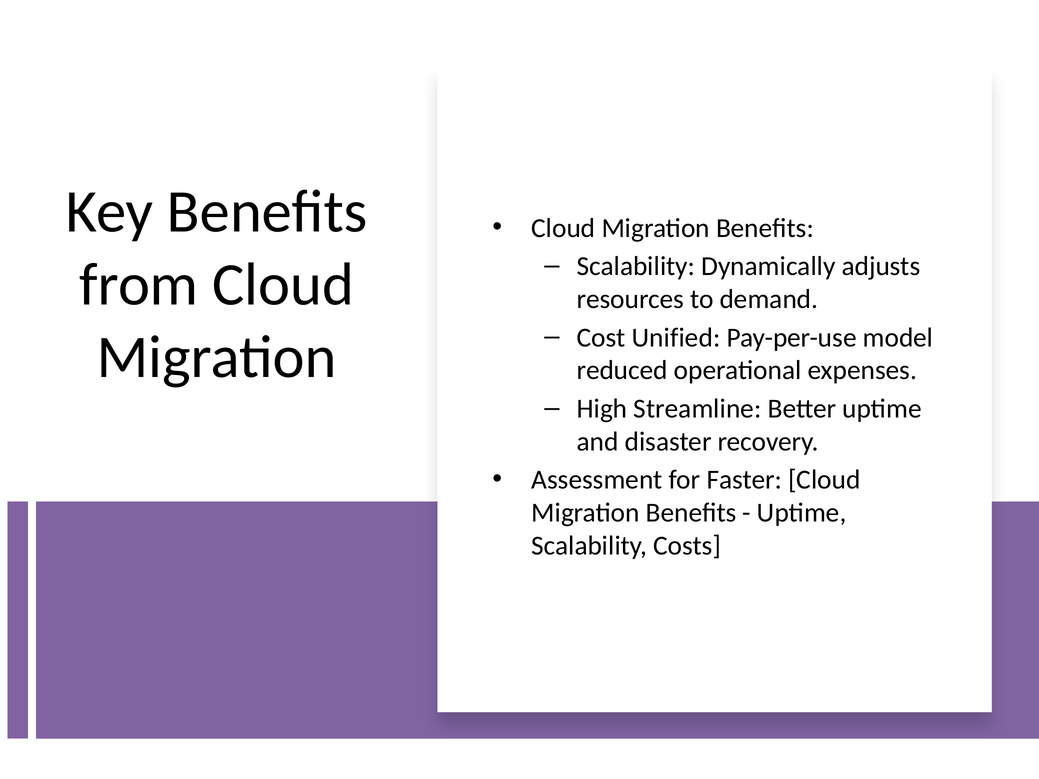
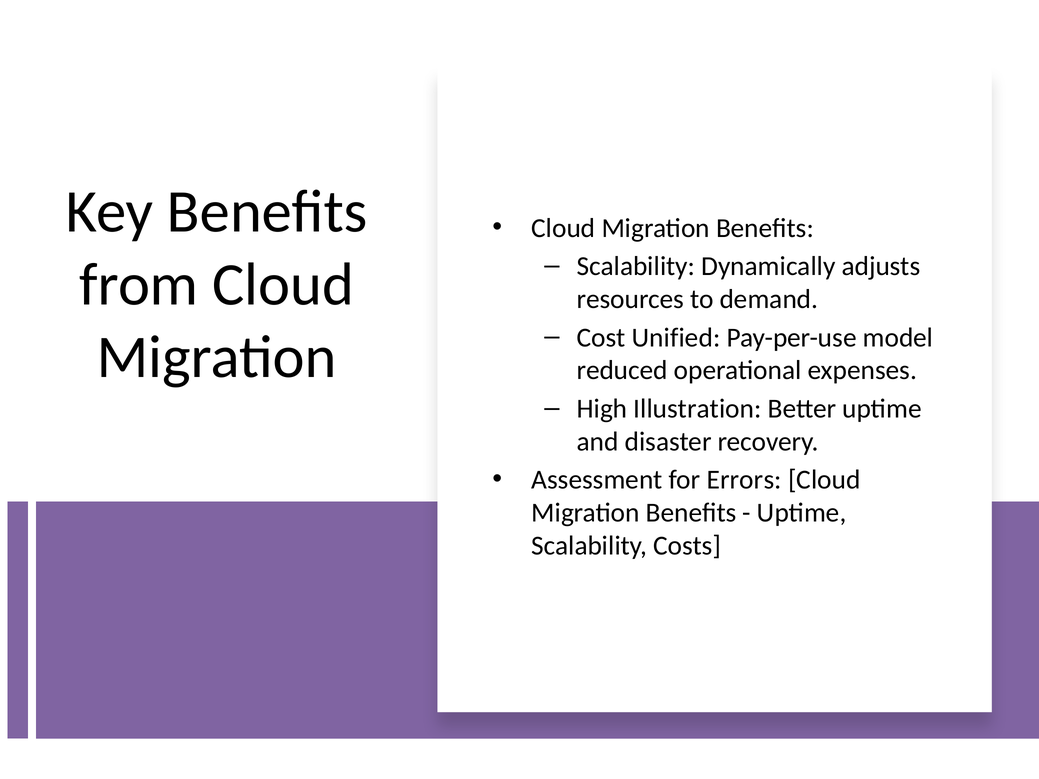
Streamline: Streamline -> Illustration
Faster: Faster -> Errors
